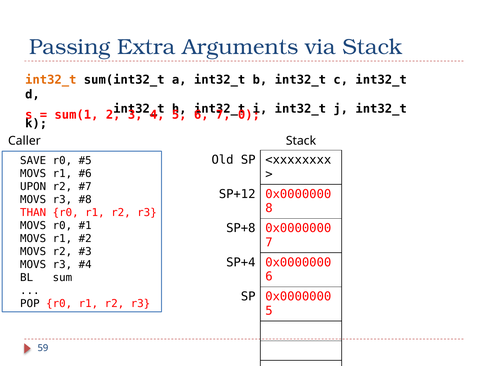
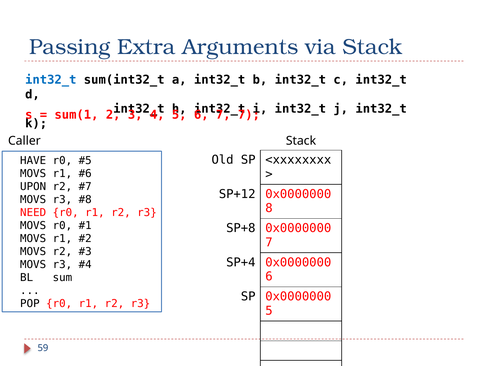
int32_t at (51, 80) colour: orange -> blue
0 at (249, 115): 0 -> 7
SAVE: SAVE -> HAVE
THAN: THAN -> NEED
